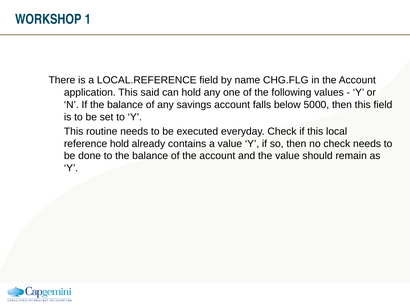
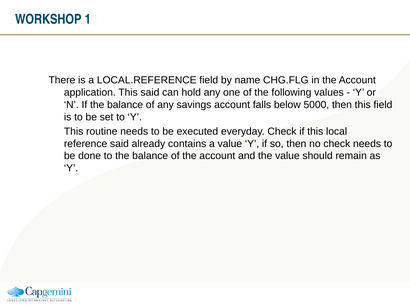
reference hold: hold -> said
